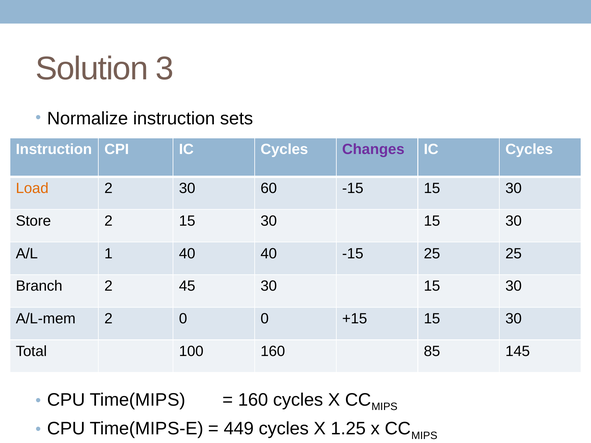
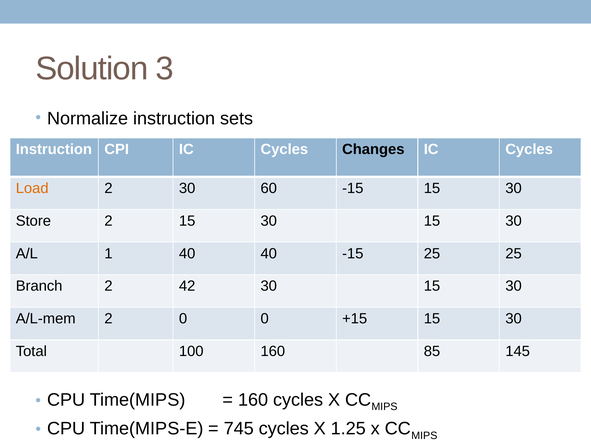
Changes colour: purple -> black
45: 45 -> 42
449: 449 -> 745
